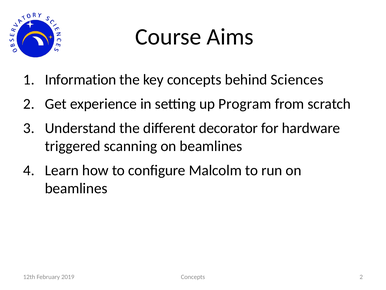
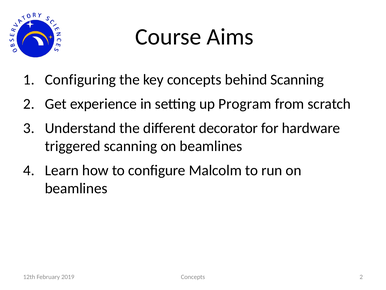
Information: Information -> Configuring
behind Sciences: Sciences -> Scanning
